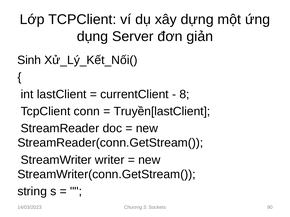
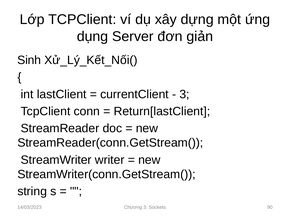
8 at (184, 94): 8 -> 3
Truyền[lastClient: Truyền[lastClient -> Return[lastClient
